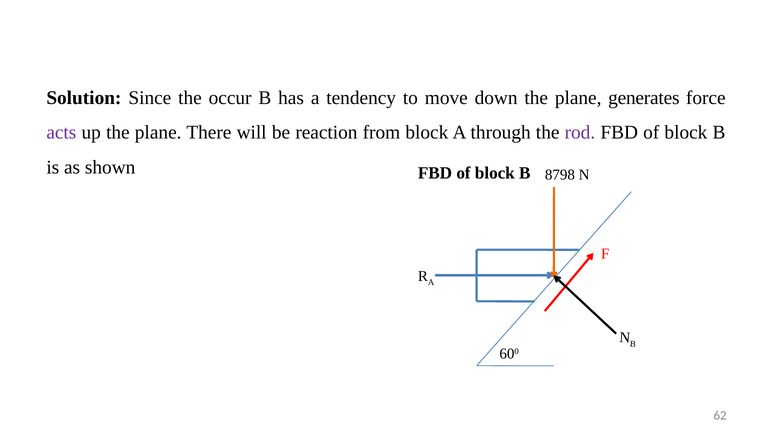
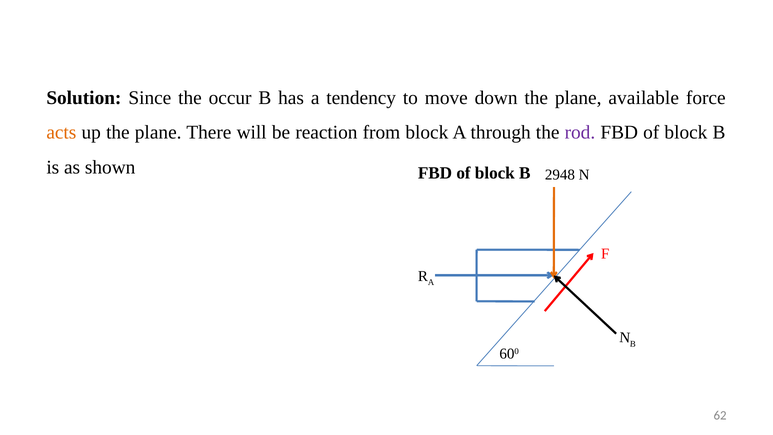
generates: generates -> available
acts colour: purple -> orange
8798: 8798 -> 2948
